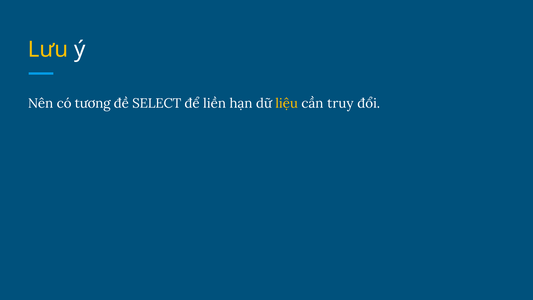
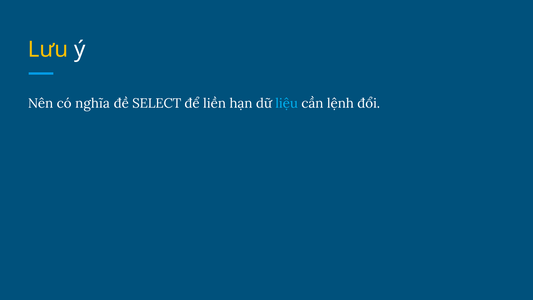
tương: tương -> nghĩa
liệu colour: yellow -> light blue
truy: truy -> lệnh
